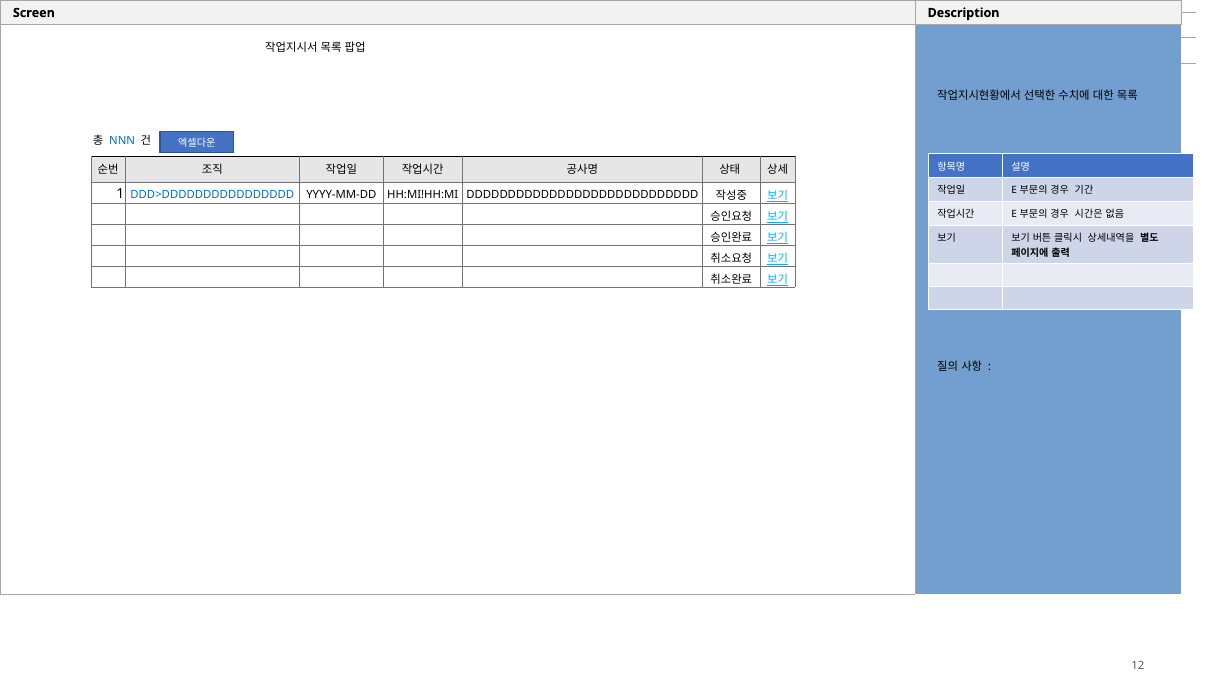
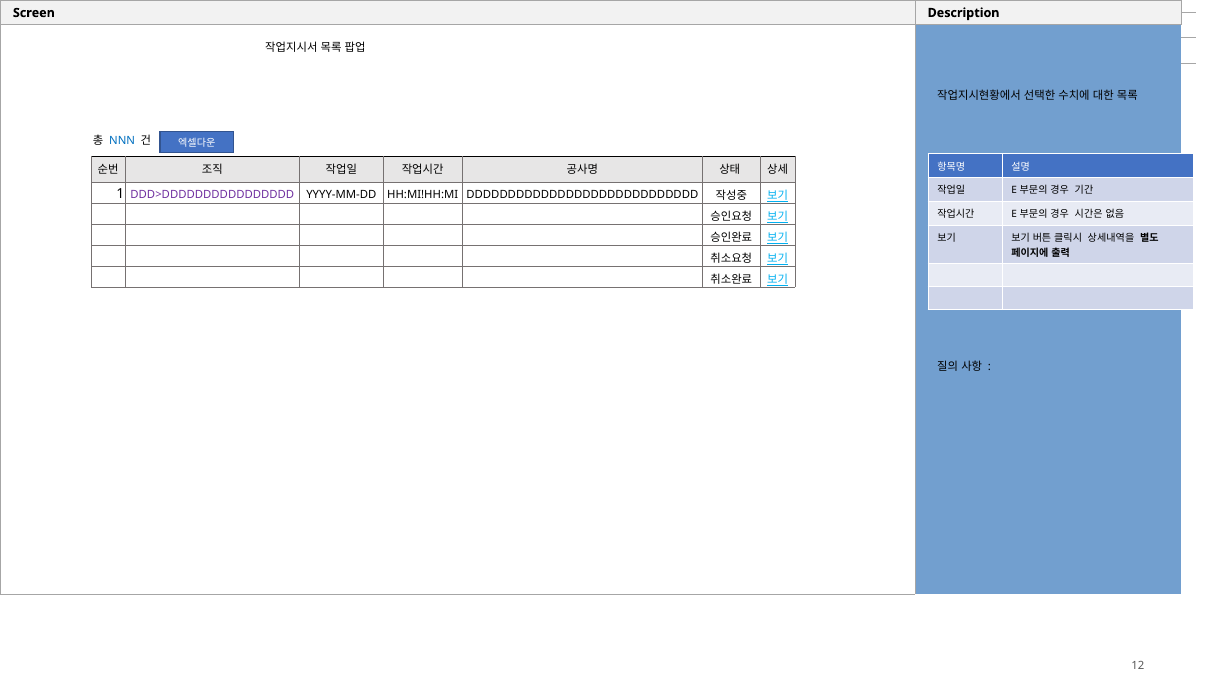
DDD>DDDDDDDDDDDDDDDD colour: blue -> purple
